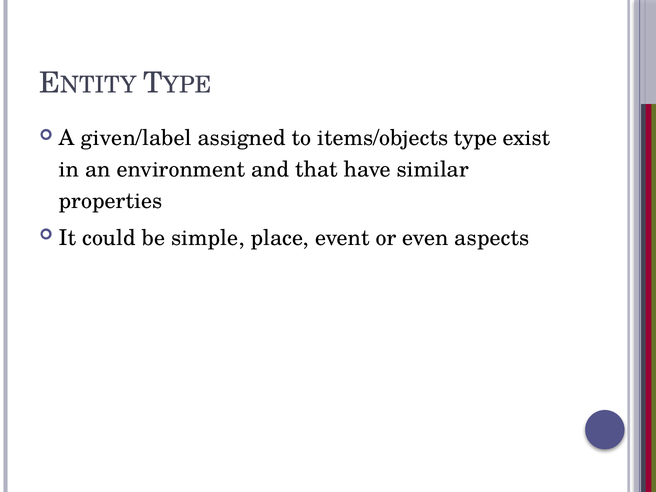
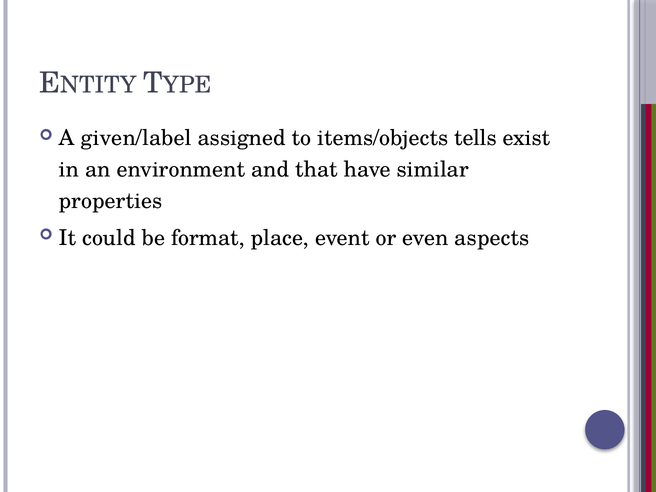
type: type -> tells
simple: simple -> format
